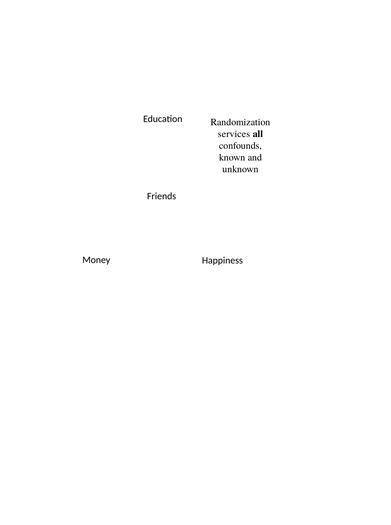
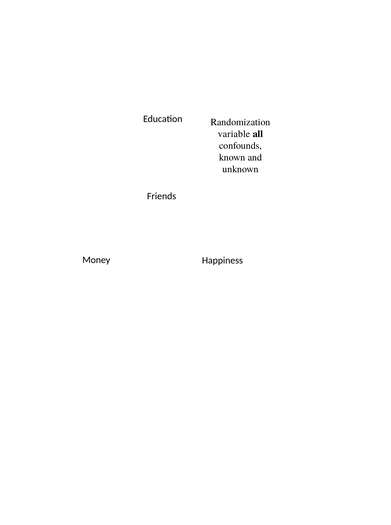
services: services -> variable
